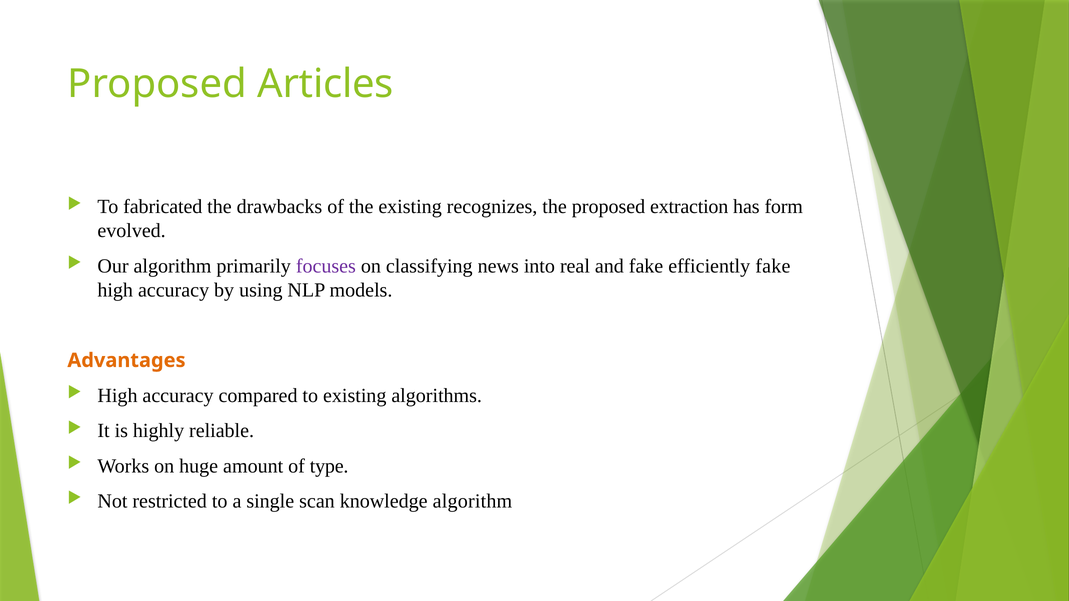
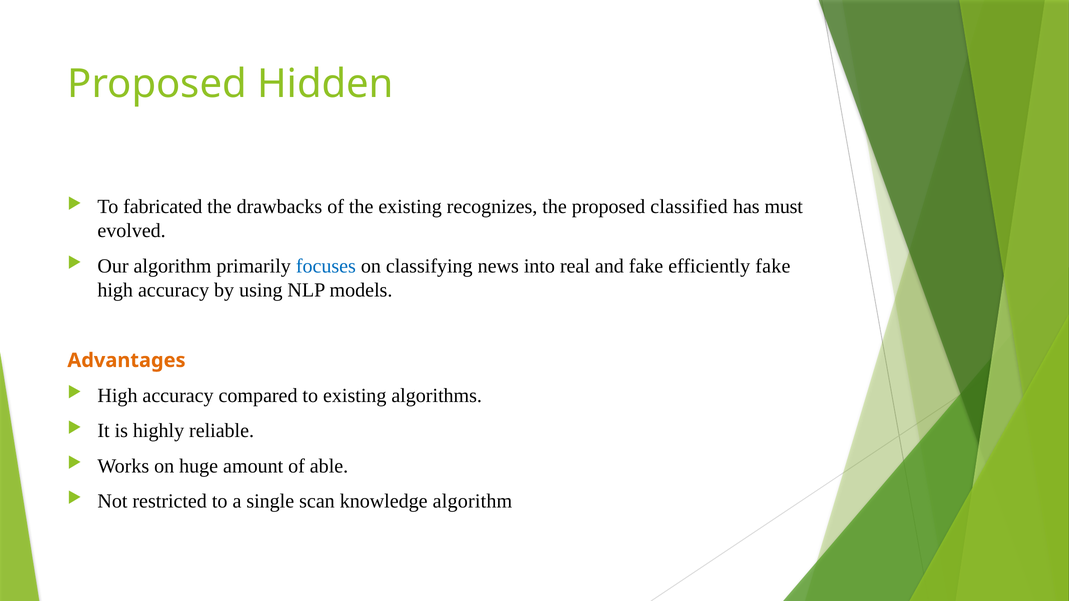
Articles: Articles -> Hidden
extraction: extraction -> classified
form: form -> must
focuses colour: purple -> blue
type: type -> able
